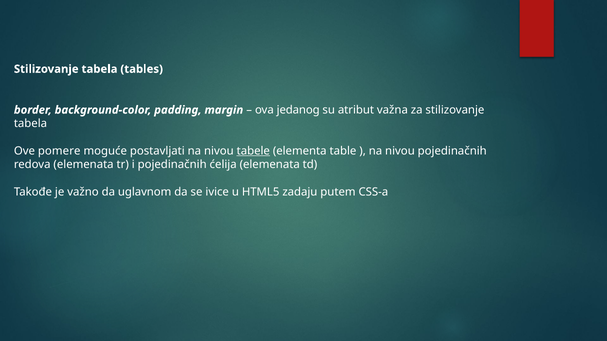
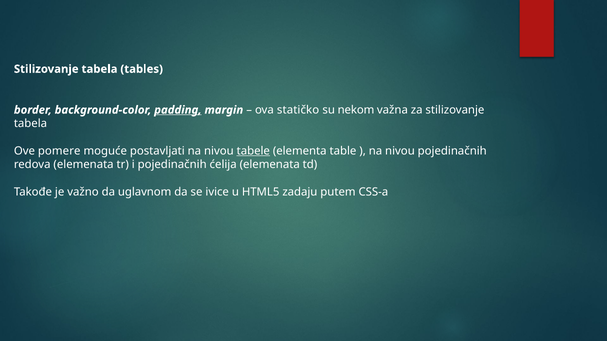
padding underline: none -> present
jedanog: jedanog -> statičko
atribut: atribut -> nekom
